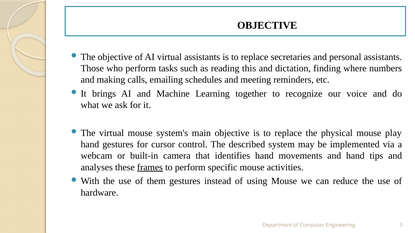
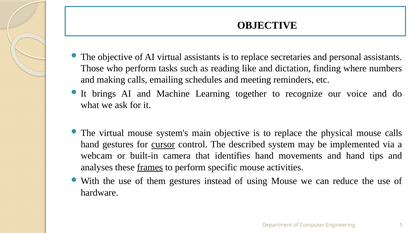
this: this -> like
mouse play: play -> calls
cursor underline: none -> present
